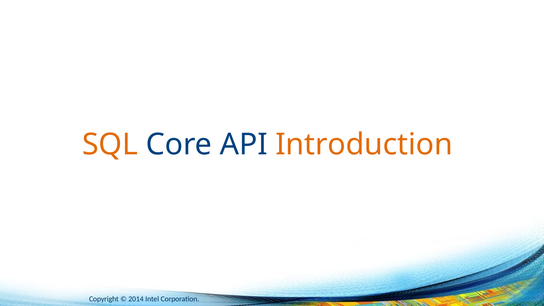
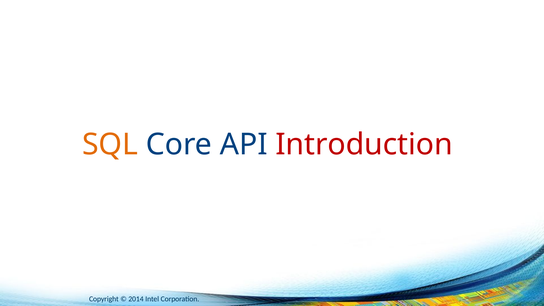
Introduction colour: orange -> red
